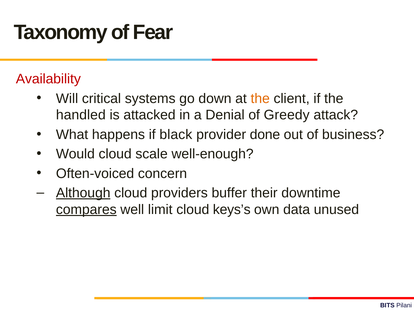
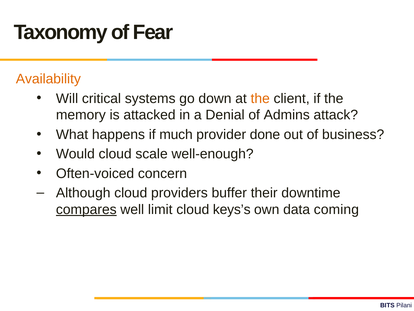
Availability colour: red -> orange
handled: handled -> memory
Greedy: Greedy -> Admins
black: black -> much
Although underline: present -> none
unused: unused -> coming
